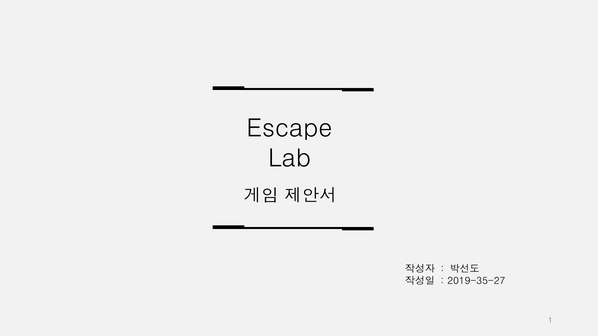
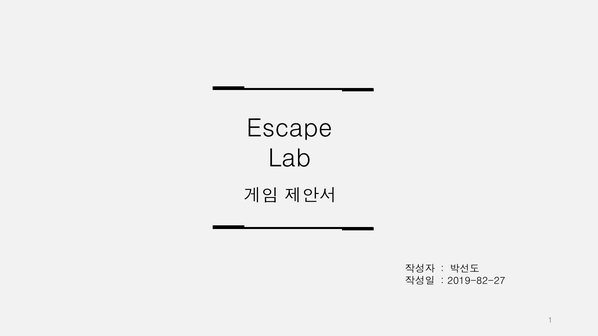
2019-35-27: 2019-35-27 -> 2019-82-27
